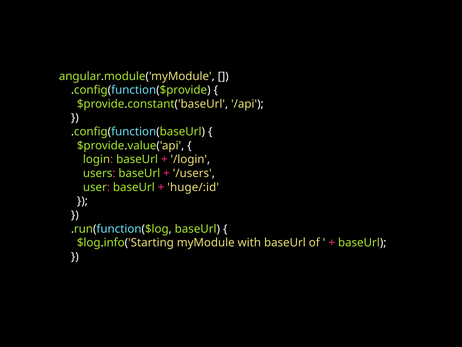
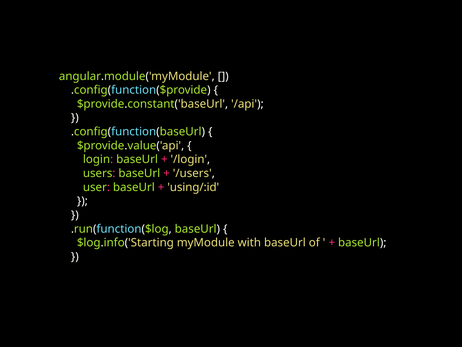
huge/:id: huge/:id -> using/:id
